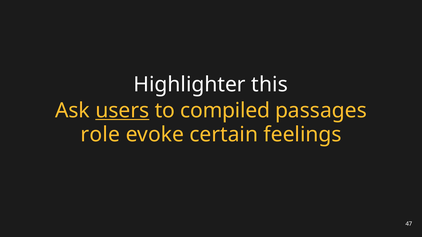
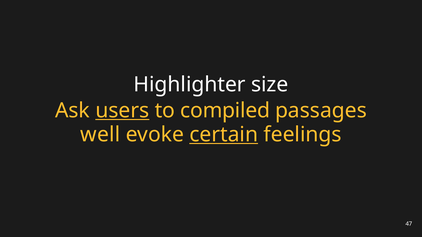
this: this -> size
role: role -> well
certain underline: none -> present
